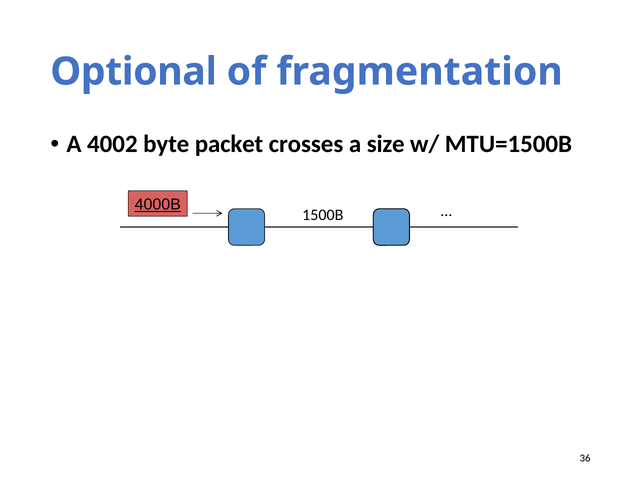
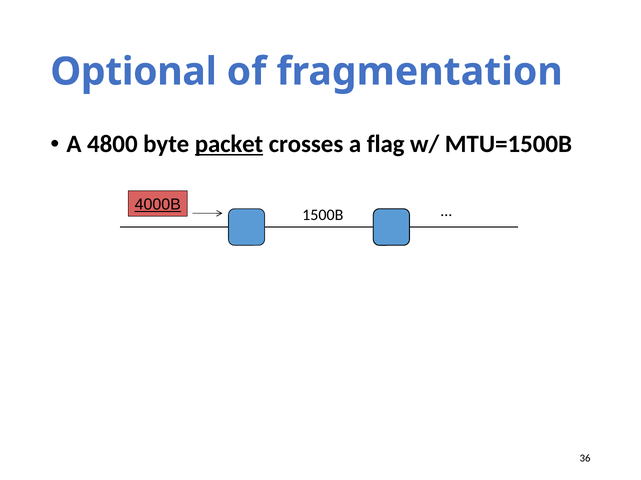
4002: 4002 -> 4800
packet underline: none -> present
size: size -> flag
